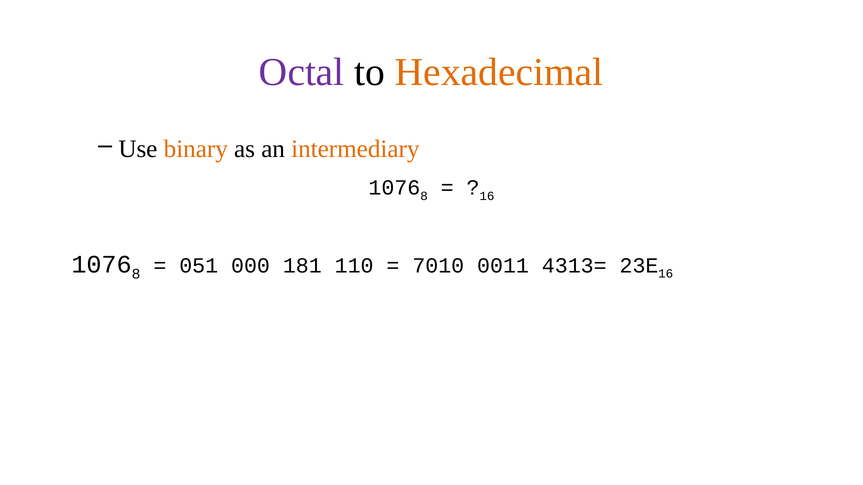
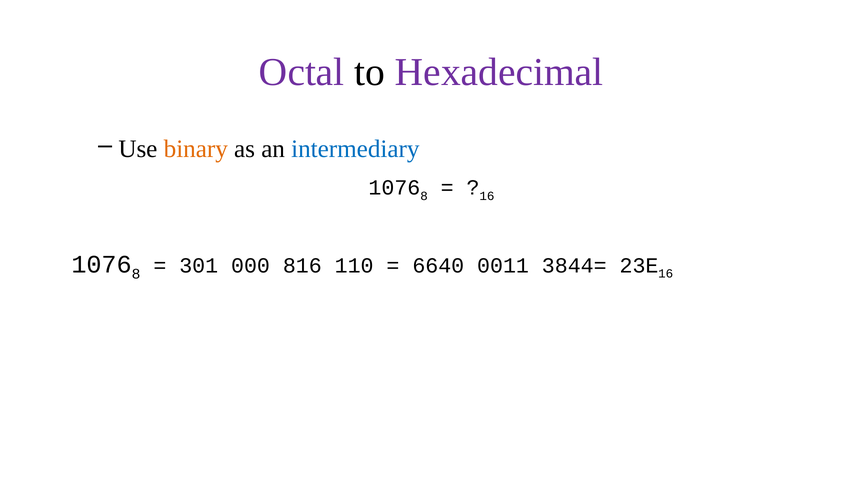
Hexadecimal colour: orange -> purple
intermediary colour: orange -> blue
051: 051 -> 301
181: 181 -> 816
7010: 7010 -> 6640
4313=: 4313= -> 3844=
